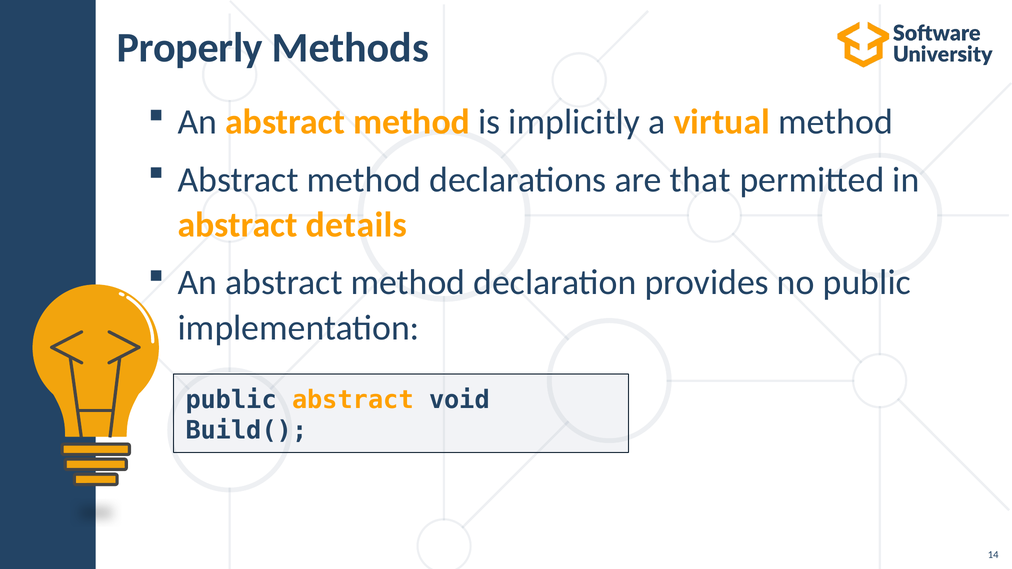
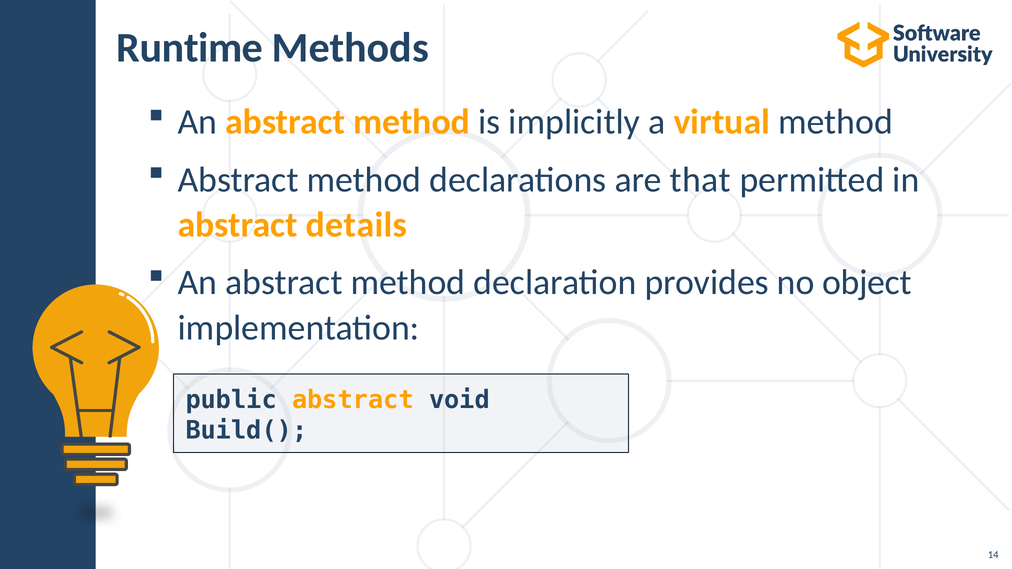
Properly: Properly -> Runtime
no public: public -> object
